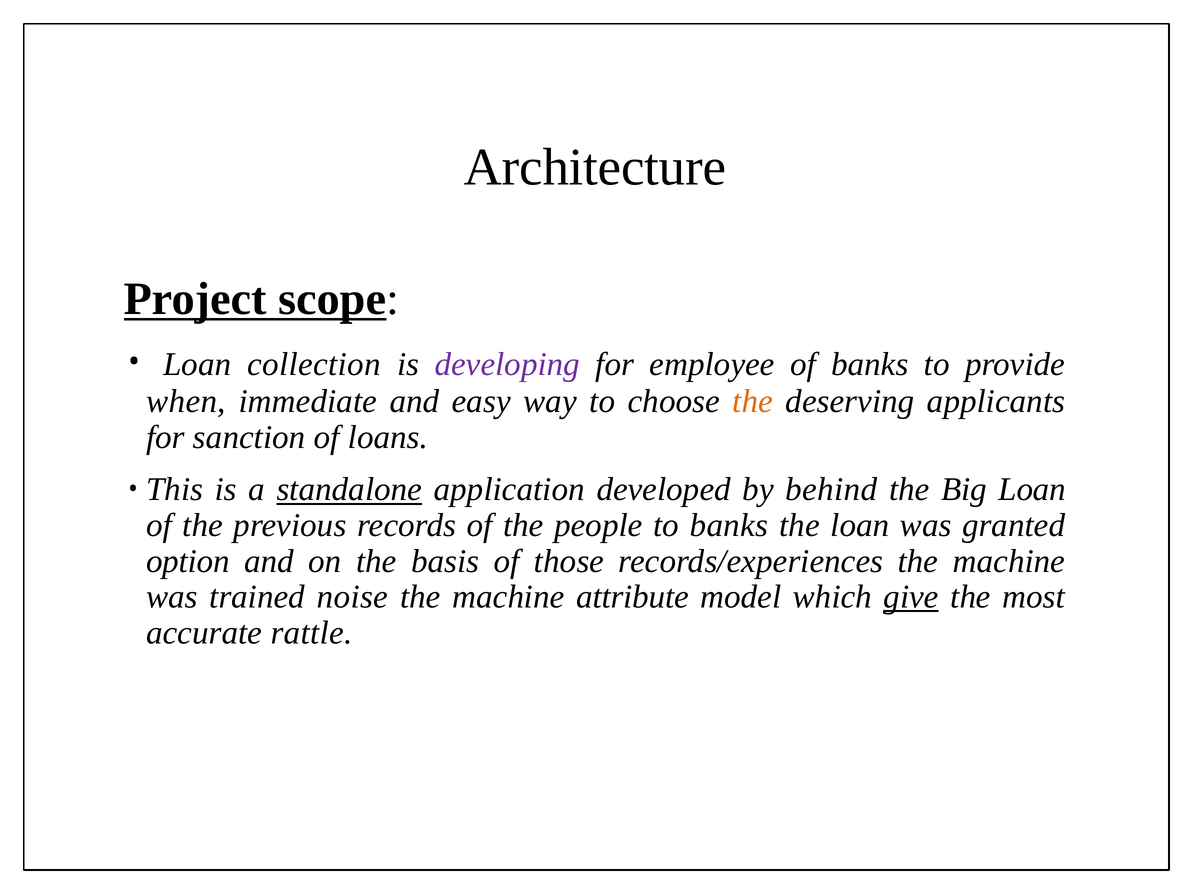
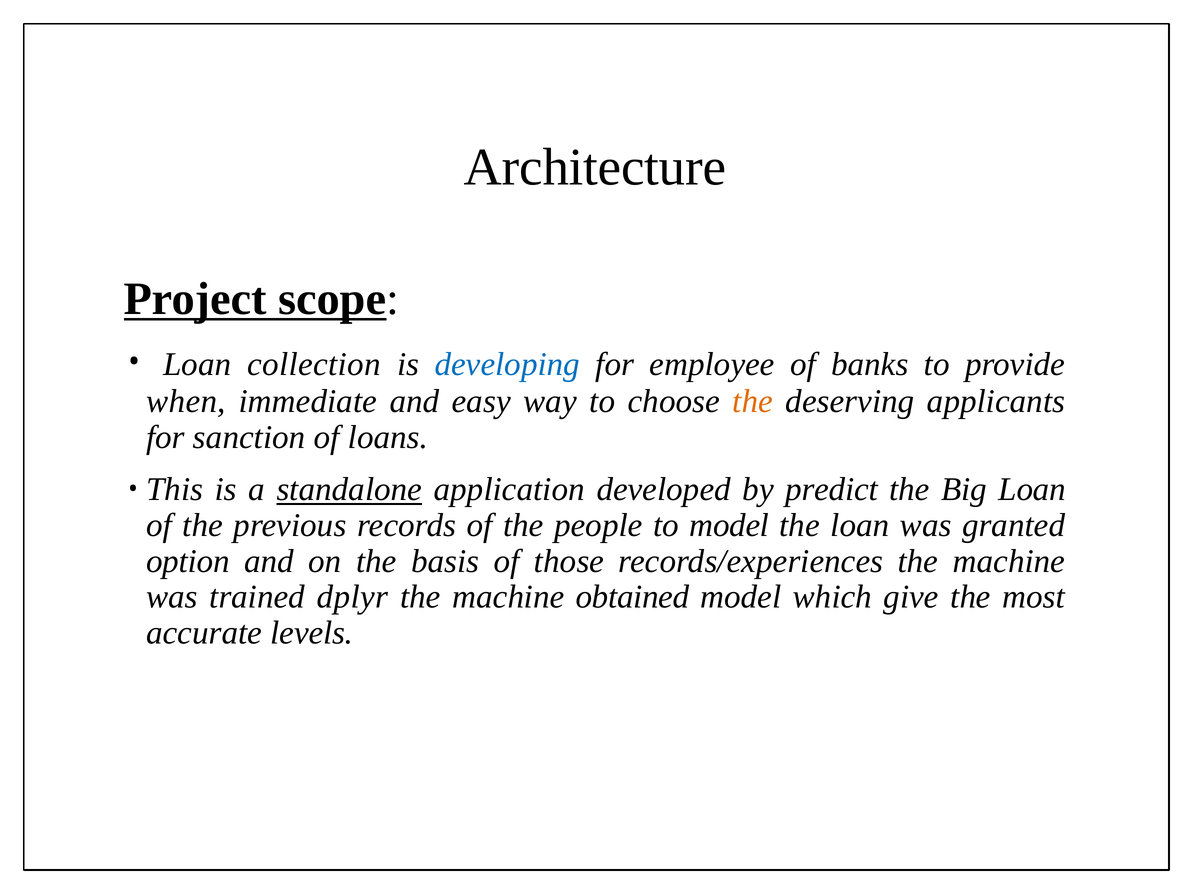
developing colour: purple -> blue
behind: behind -> predict
to banks: banks -> model
noise: noise -> dplyr
attribute: attribute -> obtained
give underline: present -> none
rattle: rattle -> levels
